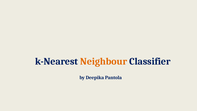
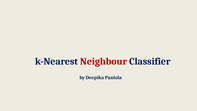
Neighbour colour: orange -> red
